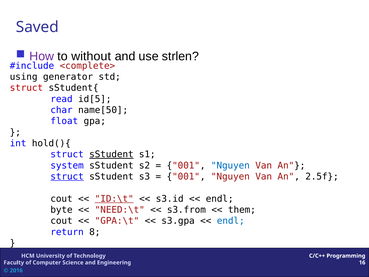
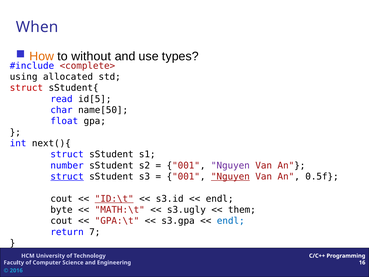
Saved: Saved -> When
How colour: purple -> orange
strlen: strlen -> types
generator: generator -> allocated
hold(){: hold(){ -> next(){
sStudent at (111, 154) underline: present -> none
system: system -> number
Nguyen at (230, 165) colour: blue -> purple
Nguyen at (230, 176) underline: none -> present
2.5f: 2.5f -> 0.5f
NEED:\t: NEED:\t -> MATH:\t
s3.from: s3.from -> s3.ugly
8: 8 -> 7
